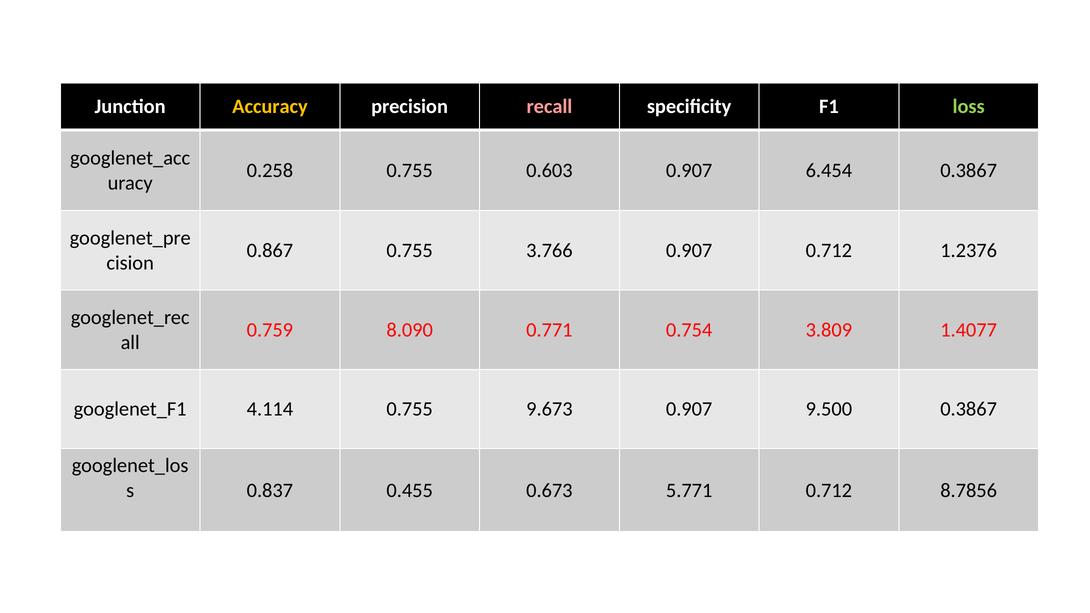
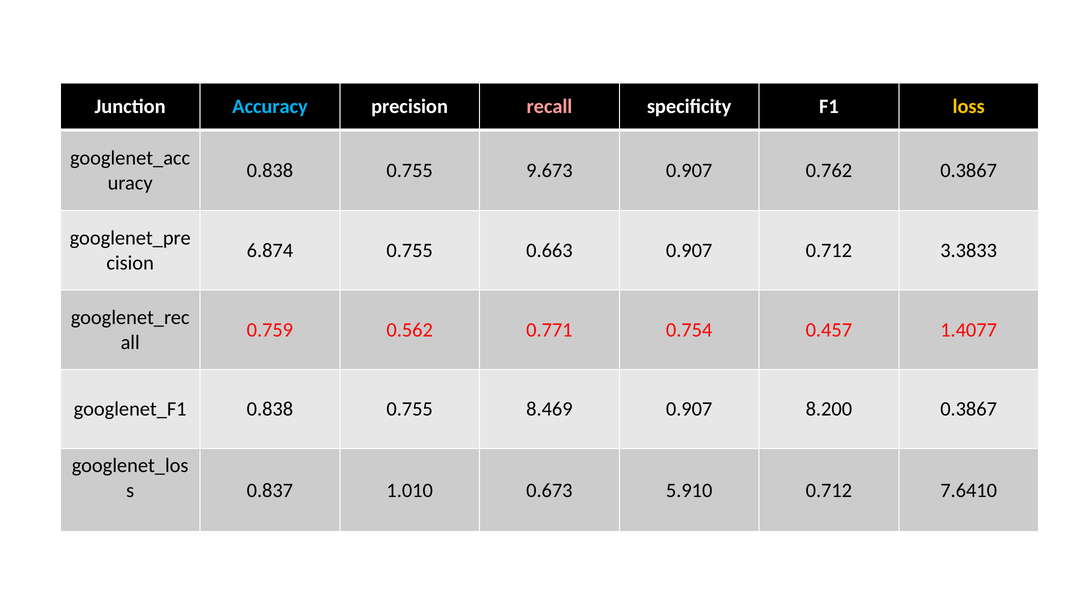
Accuracy colour: yellow -> light blue
loss colour: light green -> yellow
0.258 at (270, 171): 0.258 -> 0.838
0.603: 0.603 -> 9.673
6.454: 6.454 -> 0.762
0.867: 0.867 -> 6.874
3.766: 3.766 -> 0.663
1.2376: 1.2376 -> 3.3833
8.090: 8.090 -> 0.562
3.809: 3.809 -> 0.457
4.114 at (270, 409): 4.114 -> 0.838
9.673: 9.673 -> 8.469
9.500: 9.500 -> 8.200
0.455: 0.455 -> 1.010
5.771: 5.771 -> 5.910
8.7856: 8.7856 -> 7.6410
